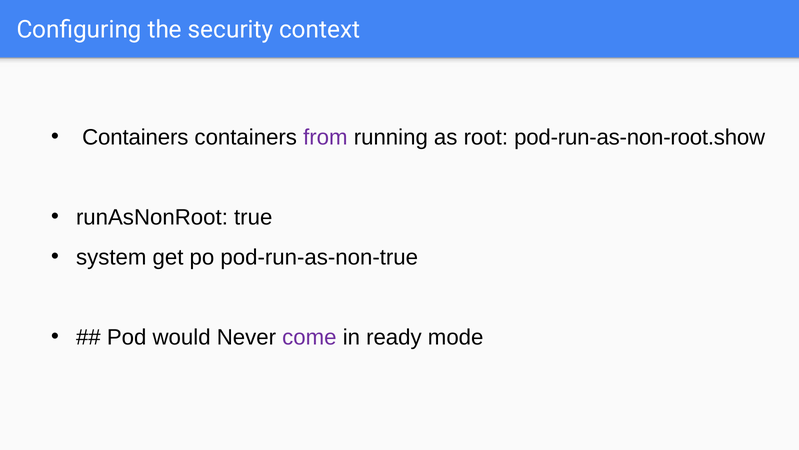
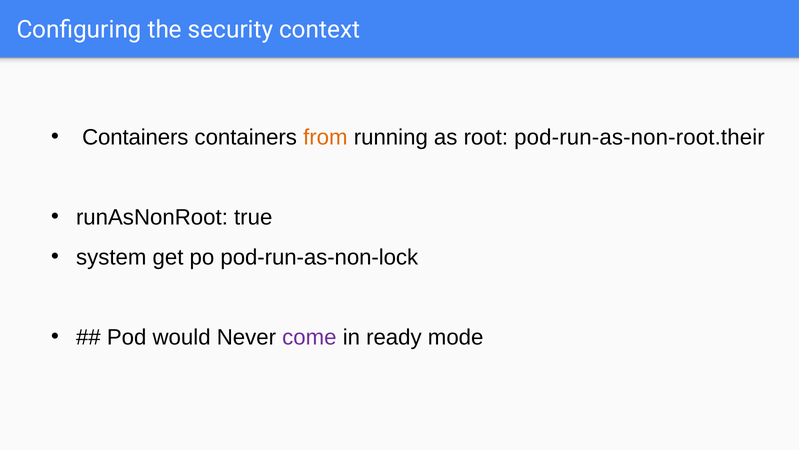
from colour: purple -> orange
pod-run-as-non-root.show: pod-run-as-non-root.show -> pod-run-as-non-root.their
pod-run-as-non-true: pod-run-as-non-true -> pod-run-as-non-lock
